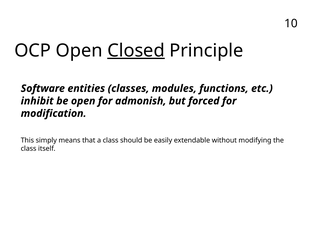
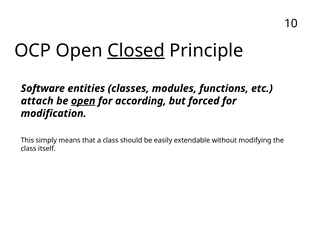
inhibit: inhibit -> attach
open at (83, 101) underline: none -> present
admonish: admonish -> according
